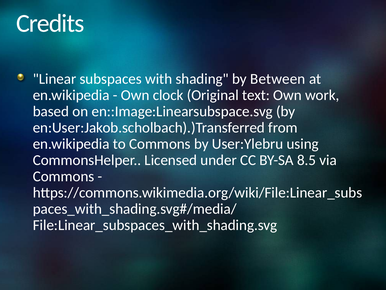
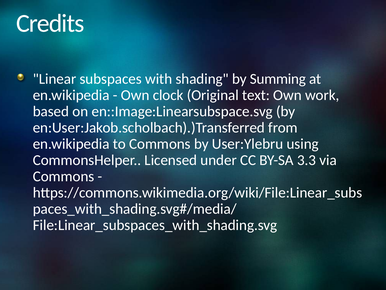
Between: Between -> Summing
8.5: 8.5 -> 3.3
